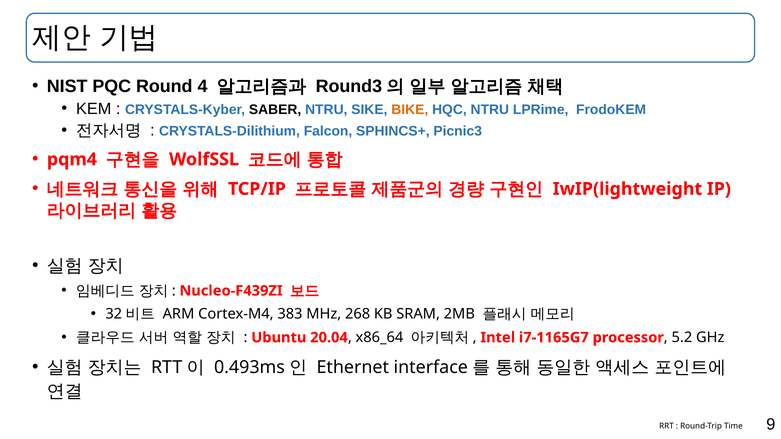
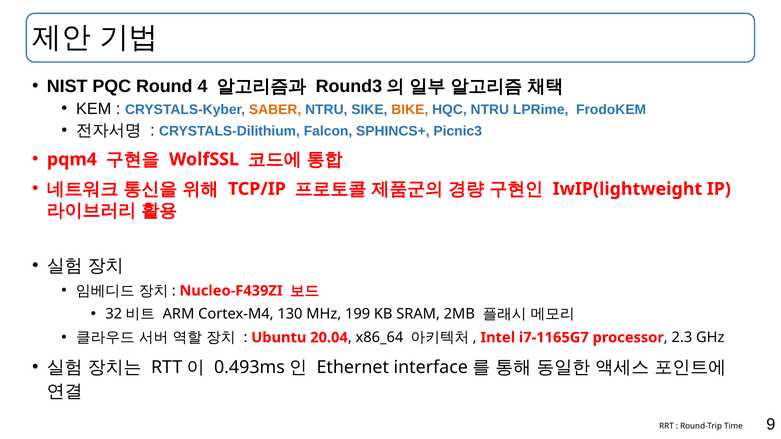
SABER colour: black -> orange
383: 383 -> 130
268: 268 -> 199
5.2: 5.2 -> 2.3
